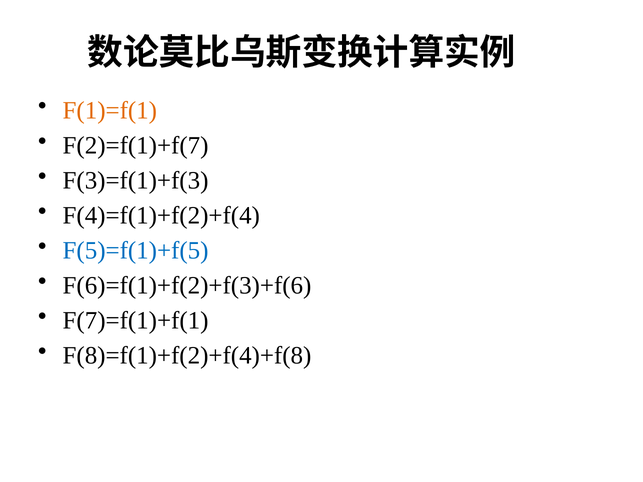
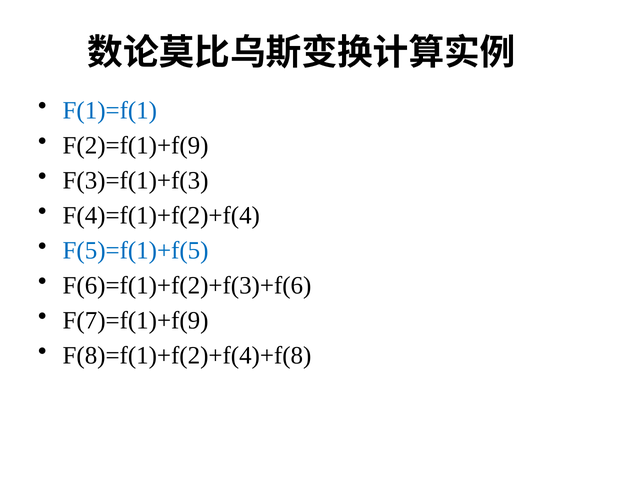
F(1)=f(1 colour: orange -> blue
F(2)=f(1)+f(7: F(2)=f(1)+f(7 -> F(2)=f(1)+f(9
F(7)=f(1)+f(1: F(7)=f(1)+f(1 -> F(7)=f(1)+f(9
